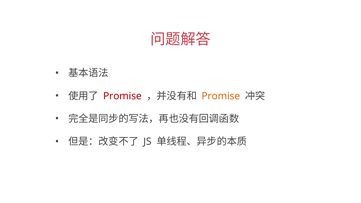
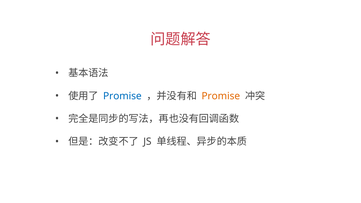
Promise at (122, 96) colour: red -> blue
